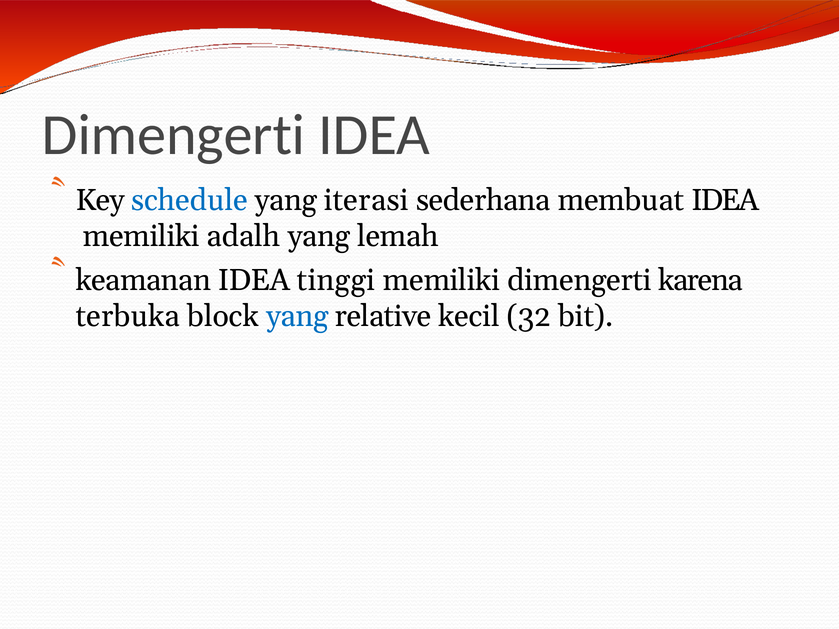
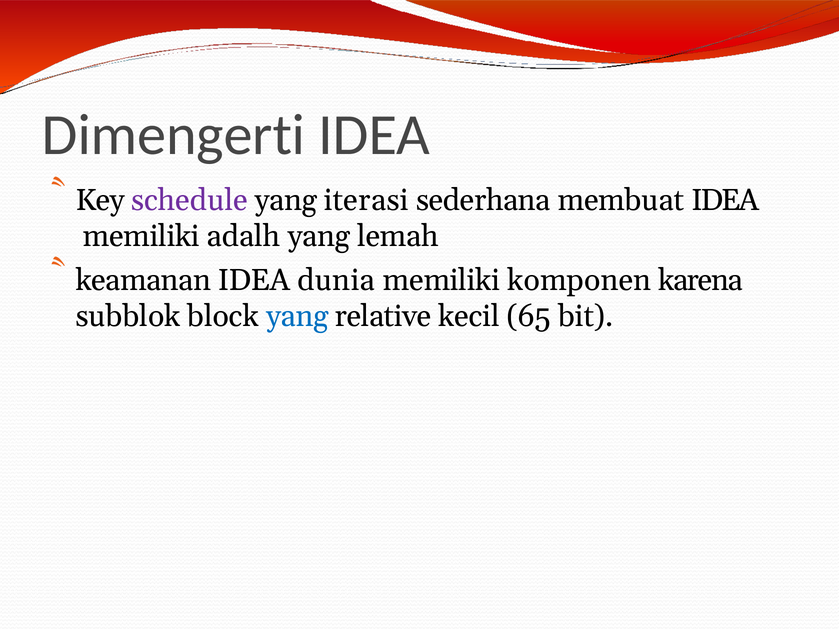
schedule colour: blue -> purple
tinggi: tinggi -> dunia
memiliki dimengerti: dimengerti -> komponen
terbuka: terbuka -> subblok
32: 32 -> 65
